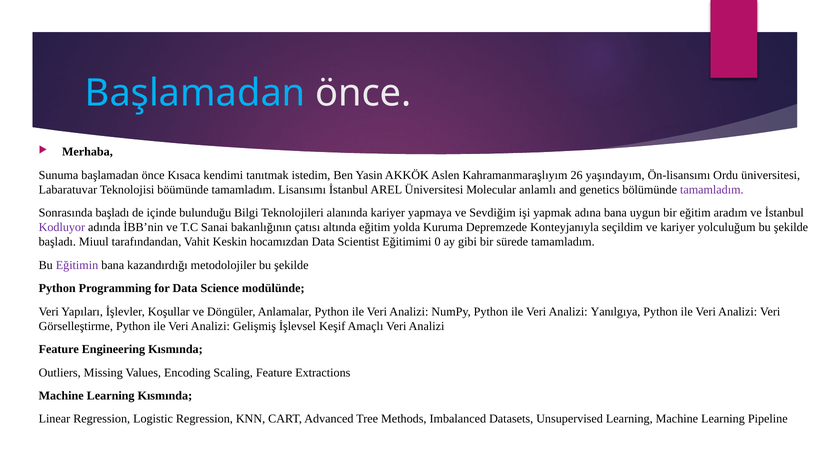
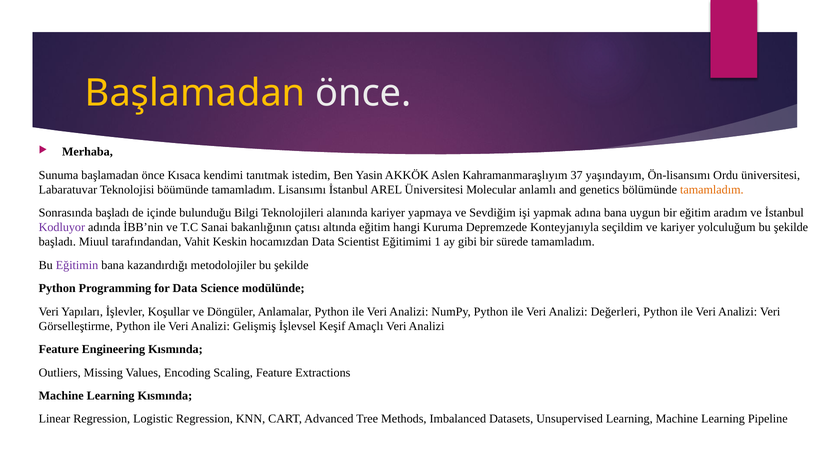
Başlamadan at (195, 93) colour: light blue -> yellow
26: 26 -> 37
tamamladım at (712, 190) colour: purple -> orange
yolda: yolda -> hangi
0: 0 -> 1
Yanılgıya: Yanılgıya -> Değerleri
